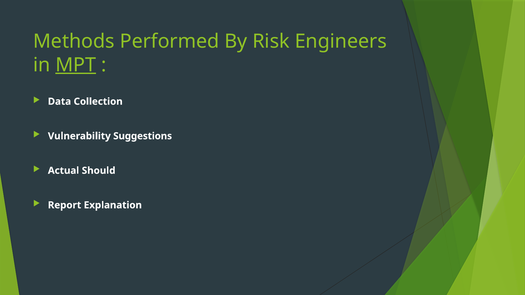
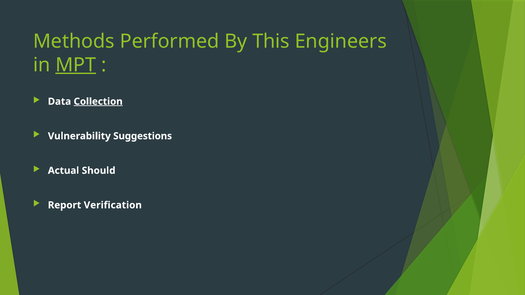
Risk: Risk -> This
Collection underline: none -> present
Explanation: Explanation -> Verification
